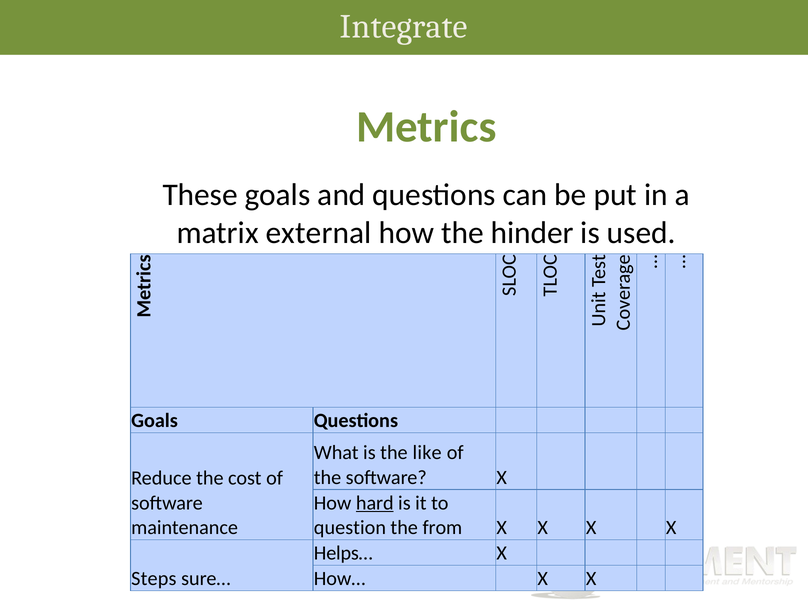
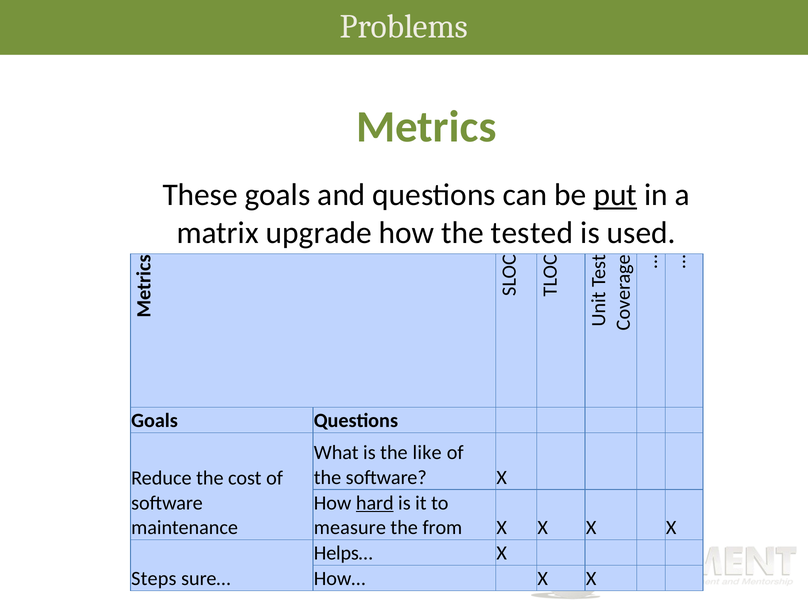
Integrate: Integrate -> Problems
put underline: none -> present
external: external -> upgrade
hinder: hinder -> tested
question: question -> measure
